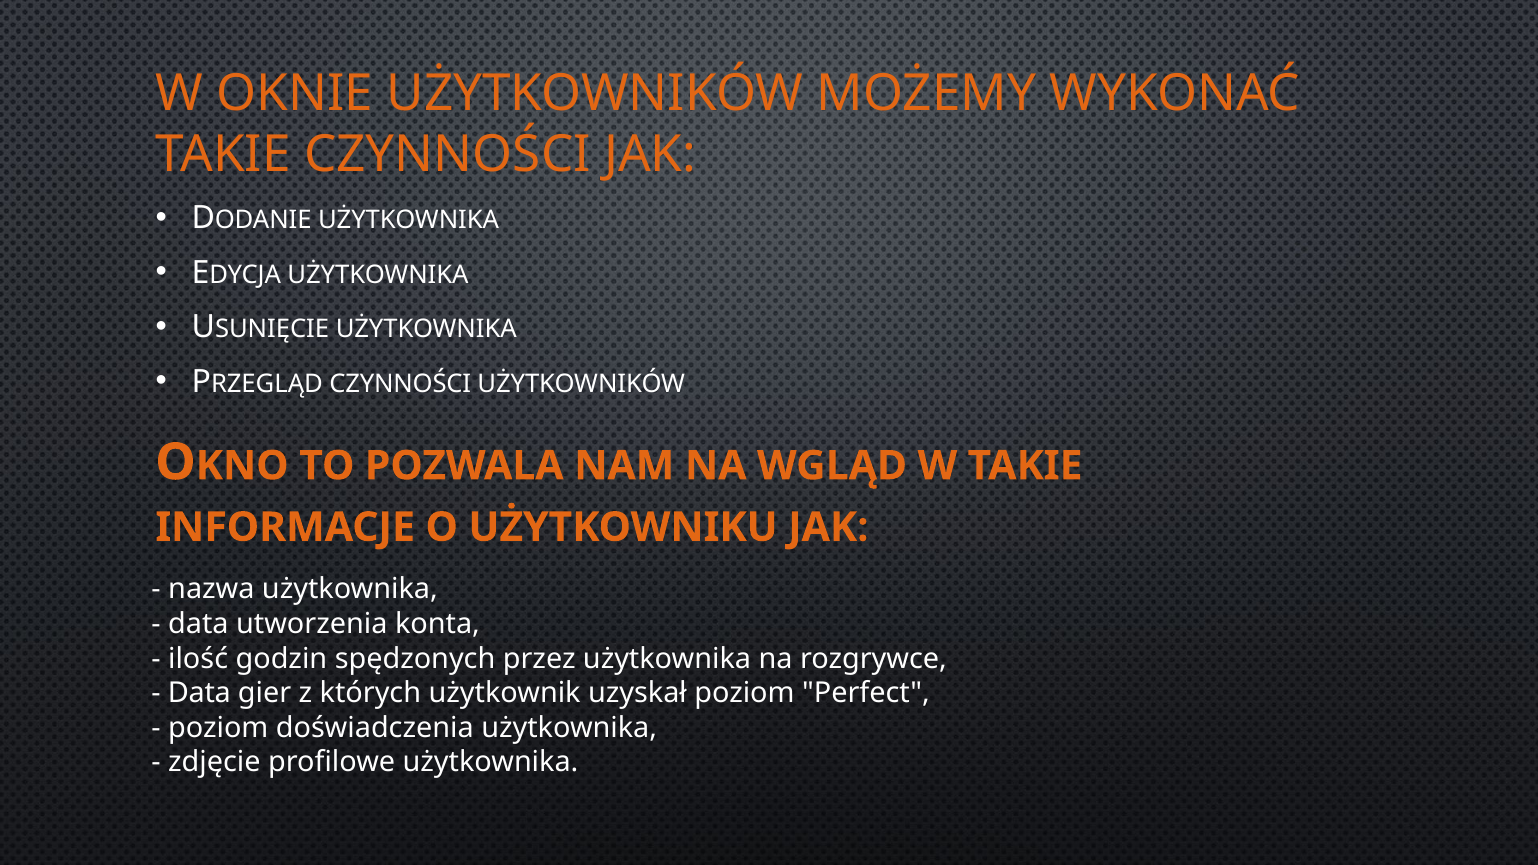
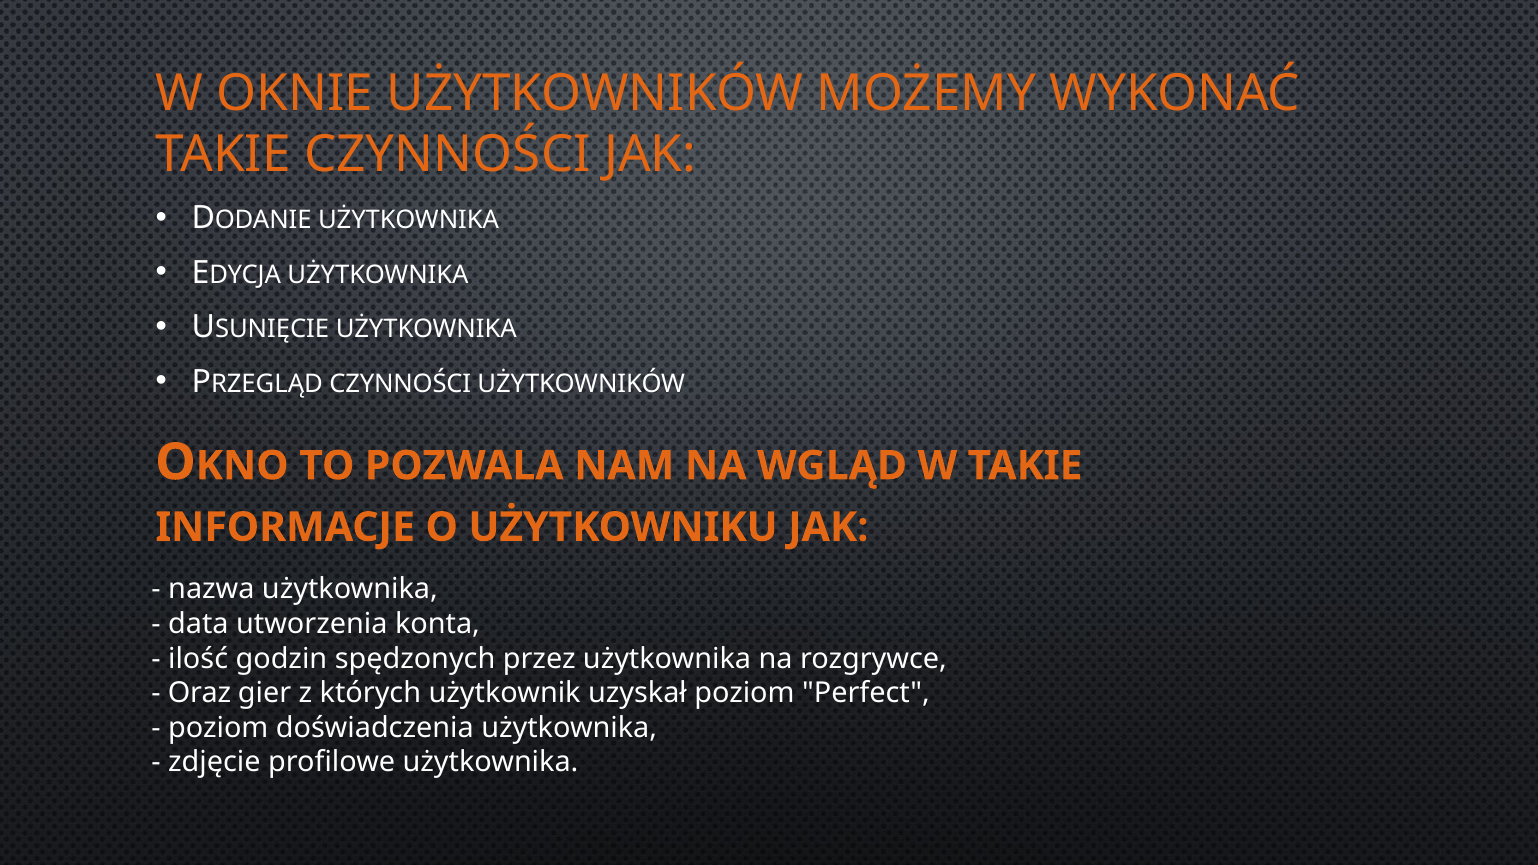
Data at (199, 693): Data -> Oraz
